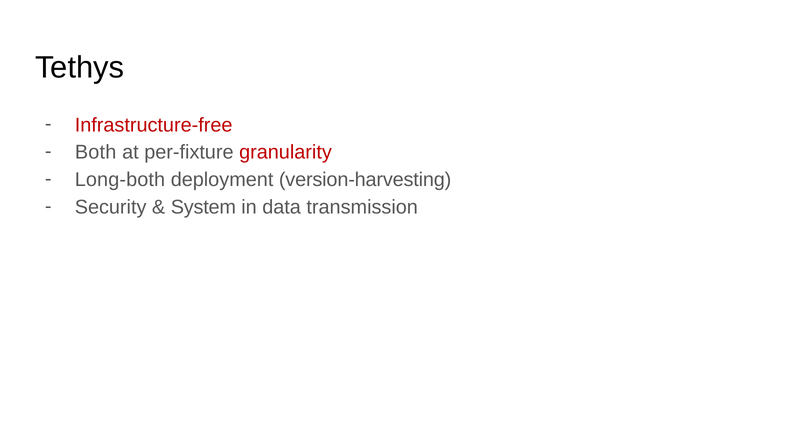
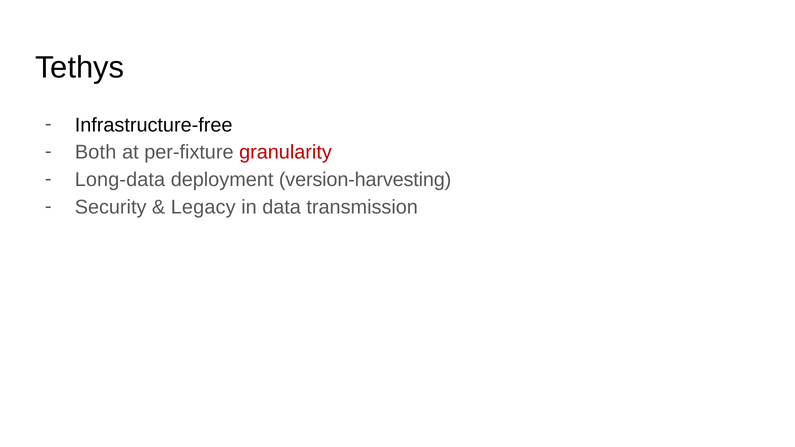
Infrastructure-free colour: red -> black
Long-both: Long-both -> Long-data
System: System -> Legacy
